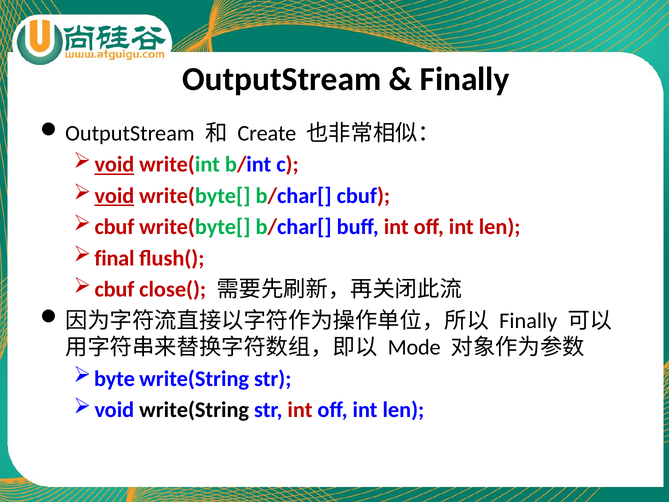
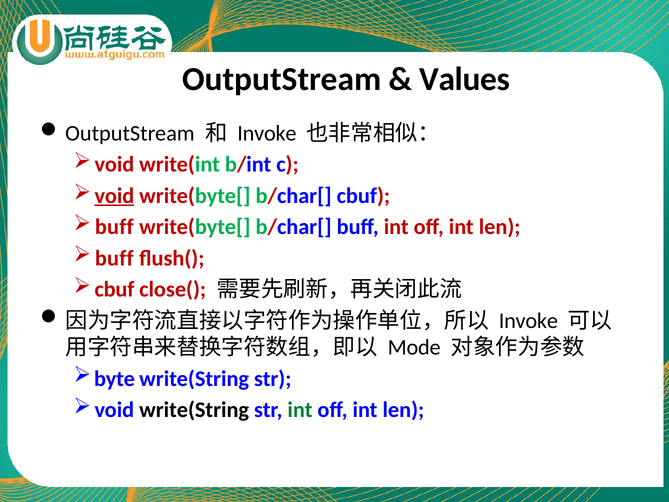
Finally at (465, 79): Finally -> Values
Create at (267, 133): Create -> Invoke
void at (114, 164) underline: present -> none
cbuf at (114, 227): cbuf -> buff
final at (114, 258): final -> buff
Finally at (528, 321): Finally -> Invoke
int at (300, 410) colour: red -> green
